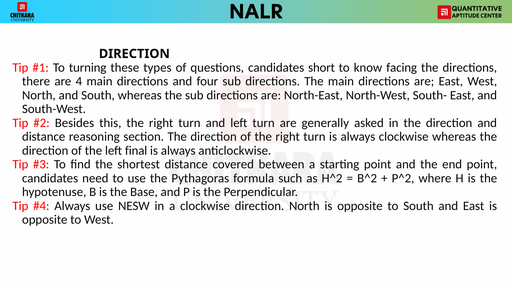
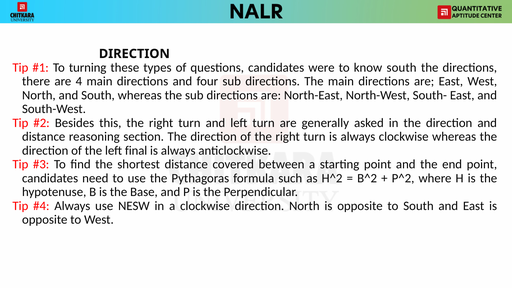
short: short -> were
know facing: facing -> south
